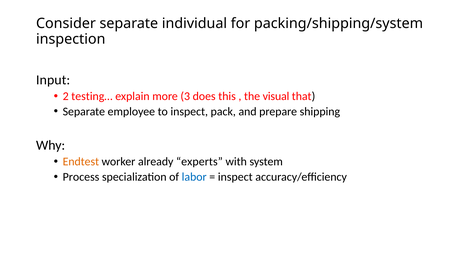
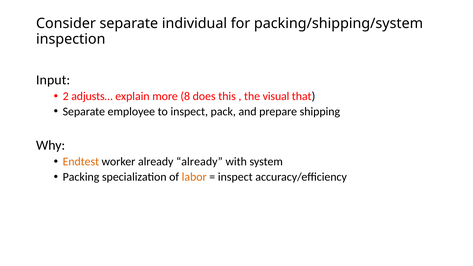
testing…: testing… -> adjusts…
3: 3 -> 8
already experts: experts -> already
Process: Process -> Packing
labor colour: blue -> orange
